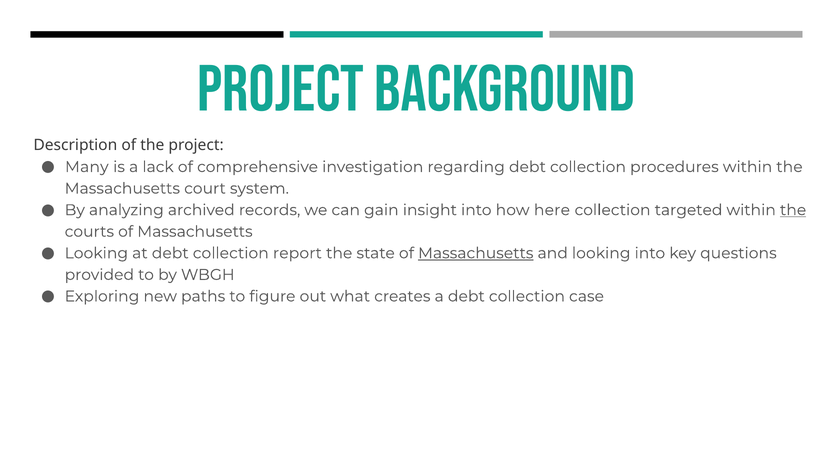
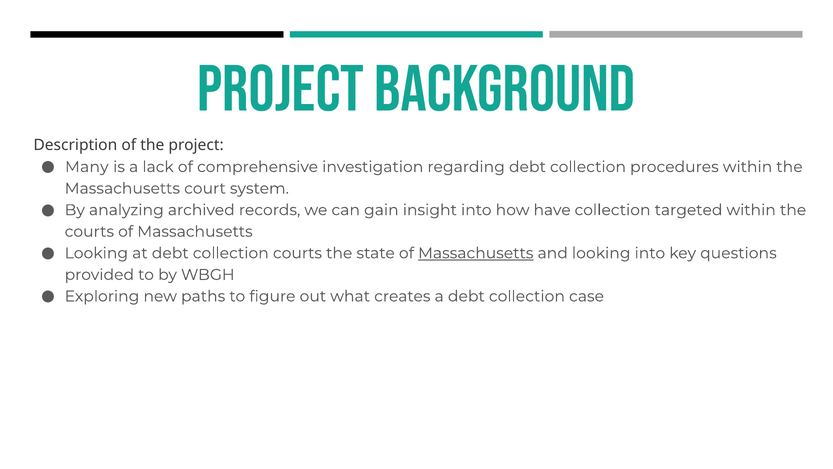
here: here -> have
the at (793, 210) underline: present -> none
collection report: report -> courts
